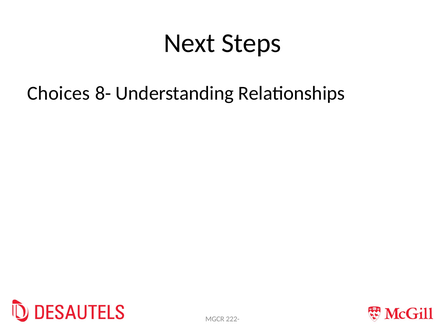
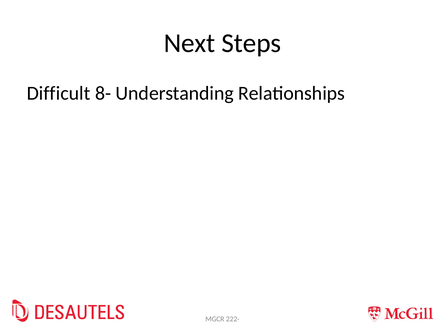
Choices: Choices -> Difficult
